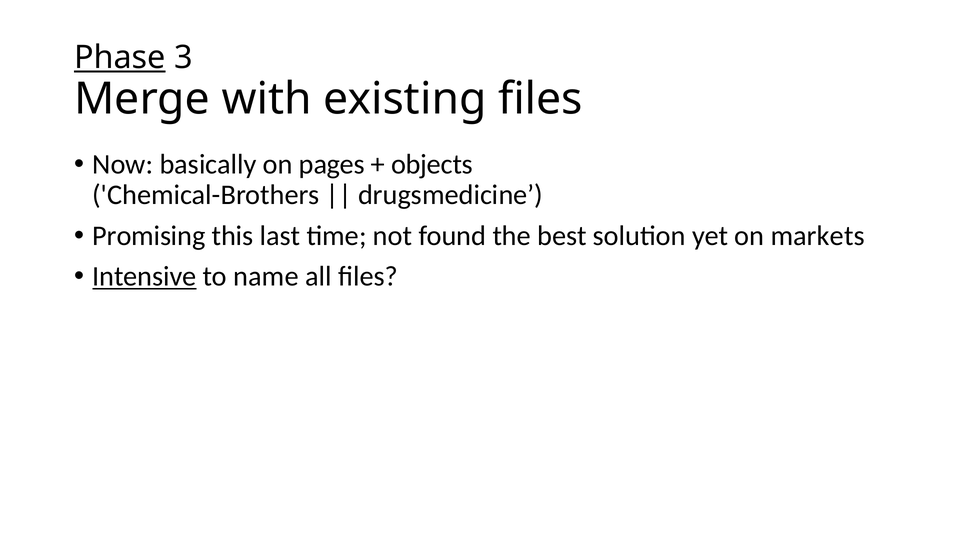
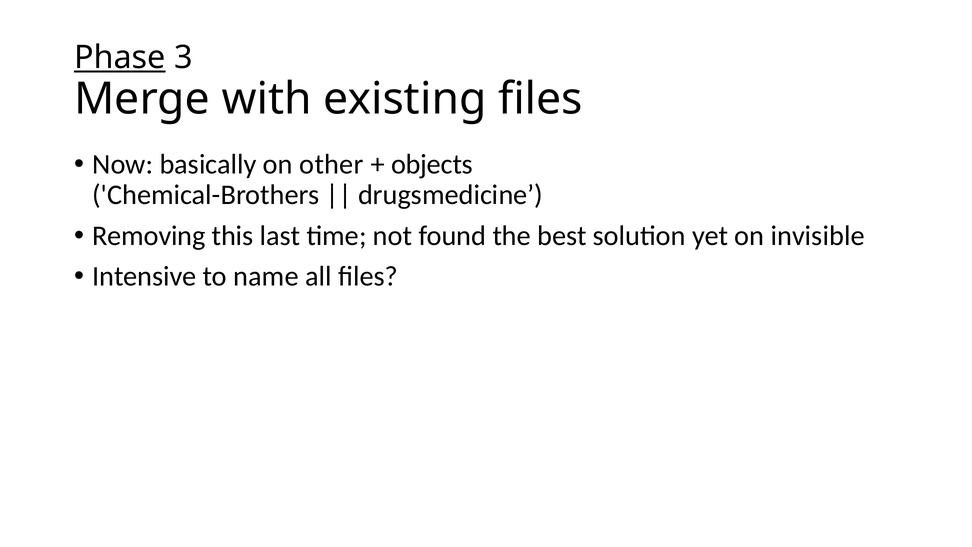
pages: pages -> other
Promising: Promising -> Removing
markets: markets -> invisible
Intensive underline: present -> none
